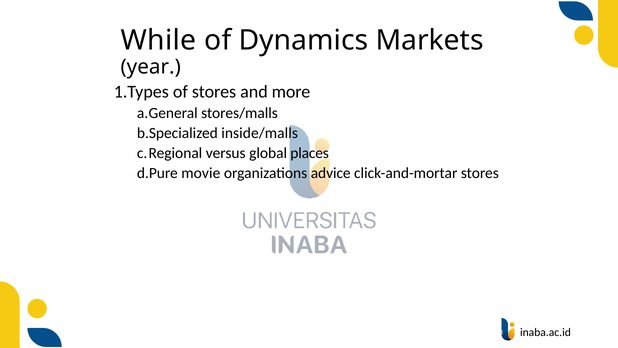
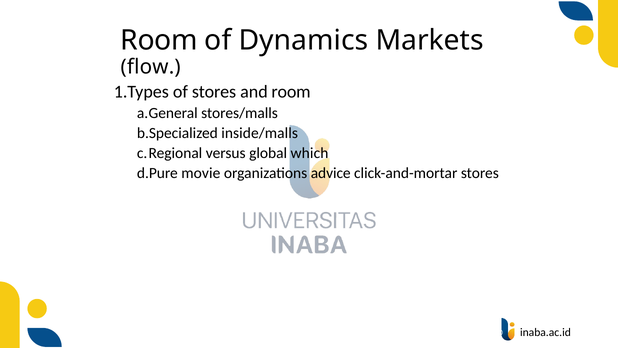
While at (159, 40): While -> Room
year: year -> flow
and more: more -> room
places: places -> which
